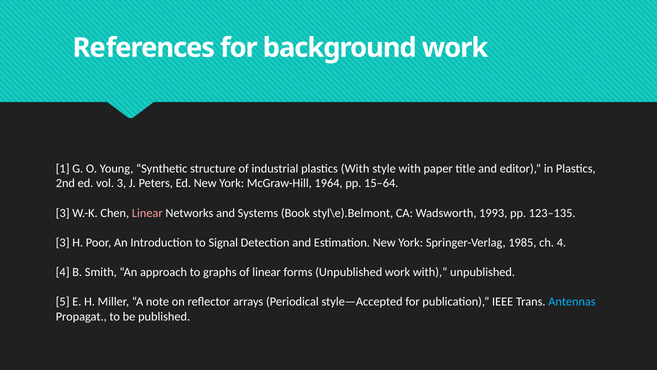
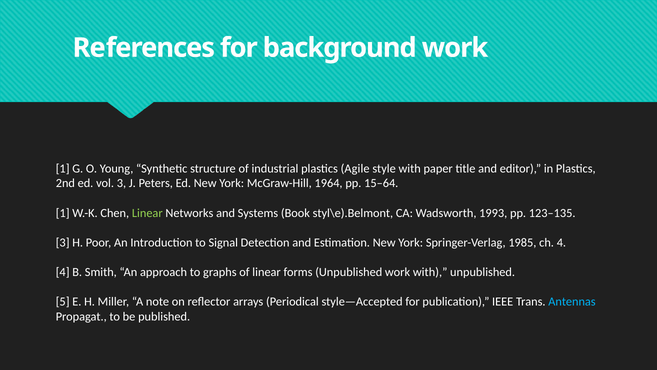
plastics With: With -> Agile
3 at (63, 213): 3 -> 1
Linear at (147, 213) colour: pink -> light green
